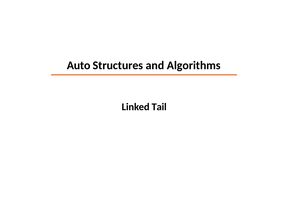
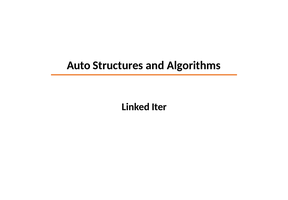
Tail: Tail -> Iter
